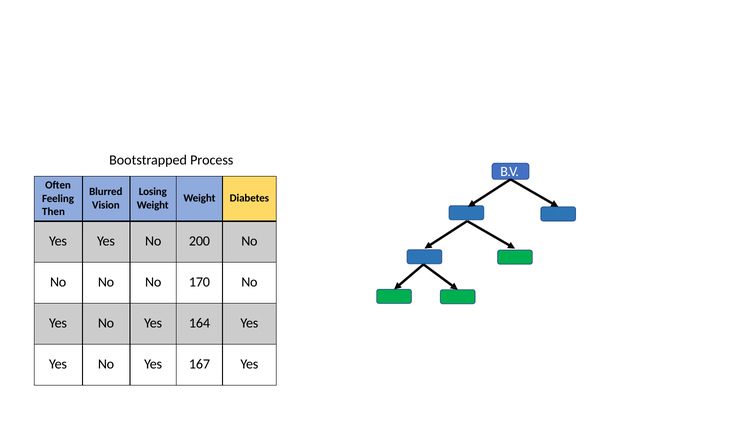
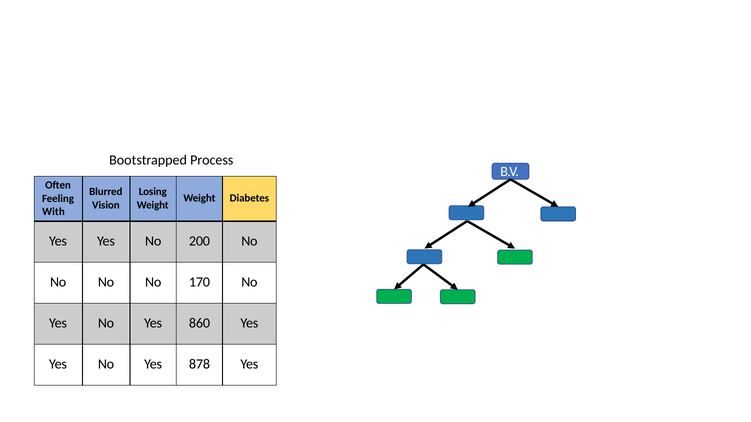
Then: Then -> With
164: 164 -> 860
167: 167 -> 878
